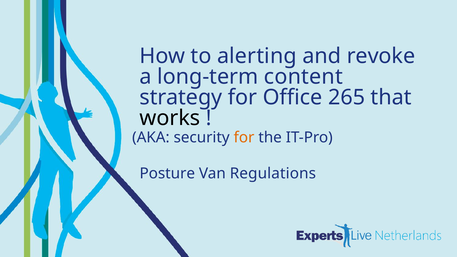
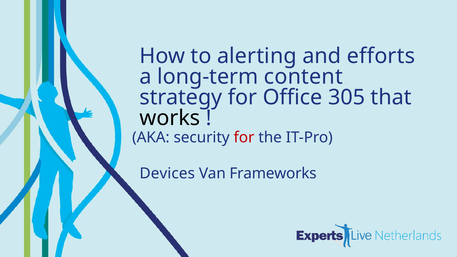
revoke: revoke -> efforts
265: 265 -> 305
for at (244, 137) colour: orange -> red
Posture: Posture -> Devices
Regulations: Regulations -> Frameworks
